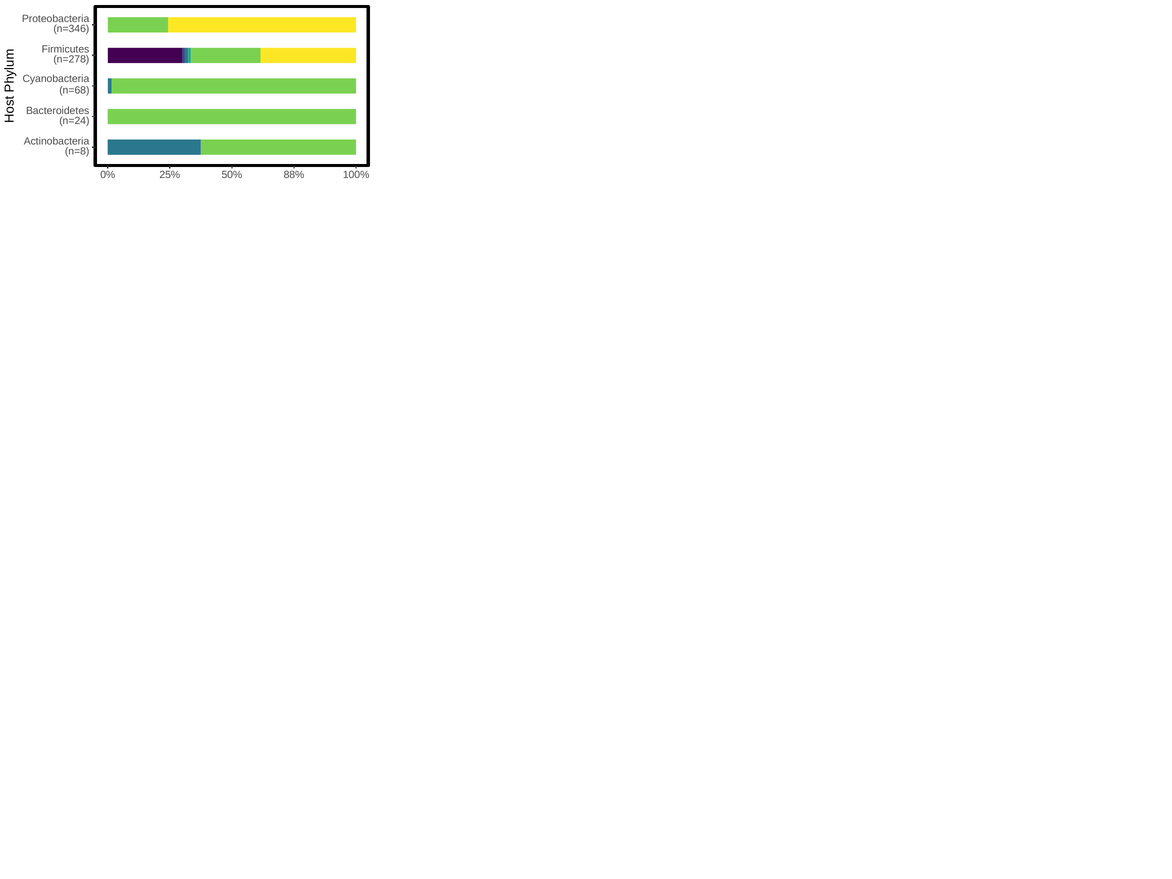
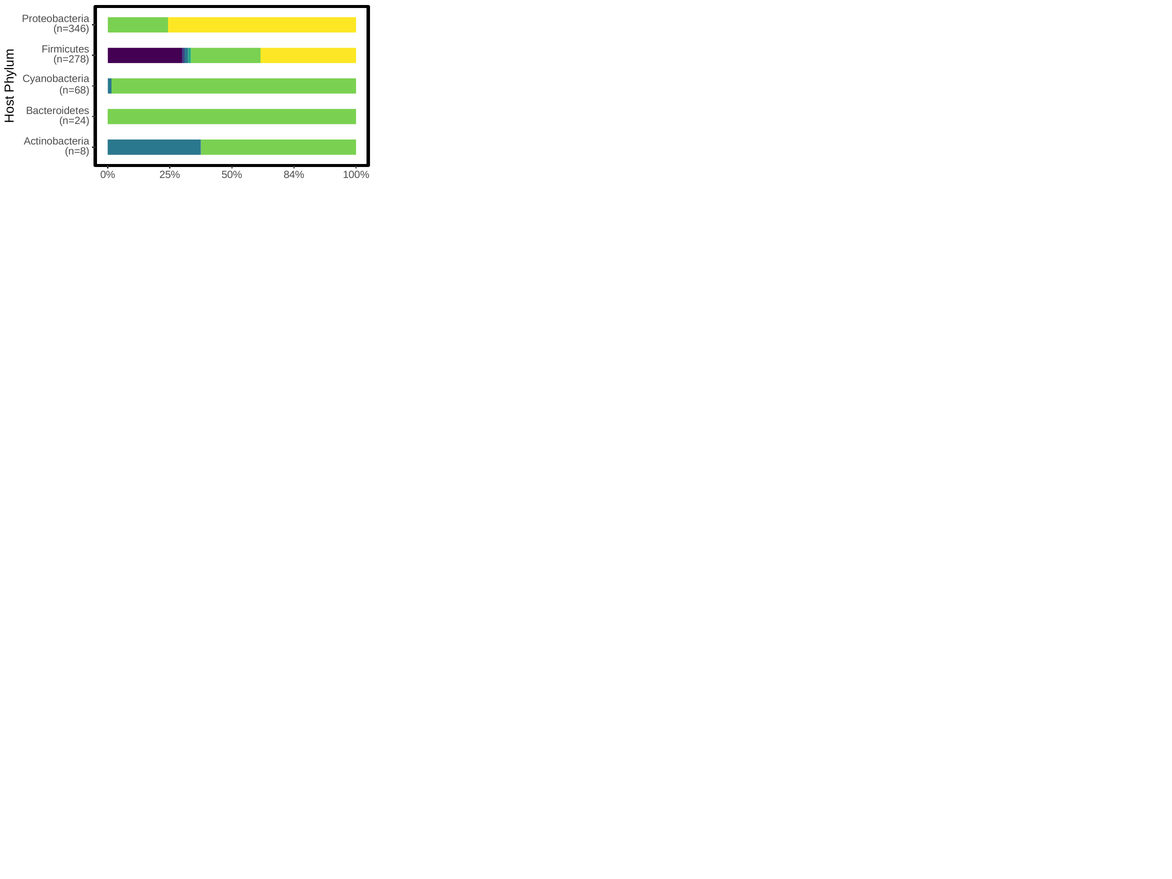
88%: 88% -> 84%
